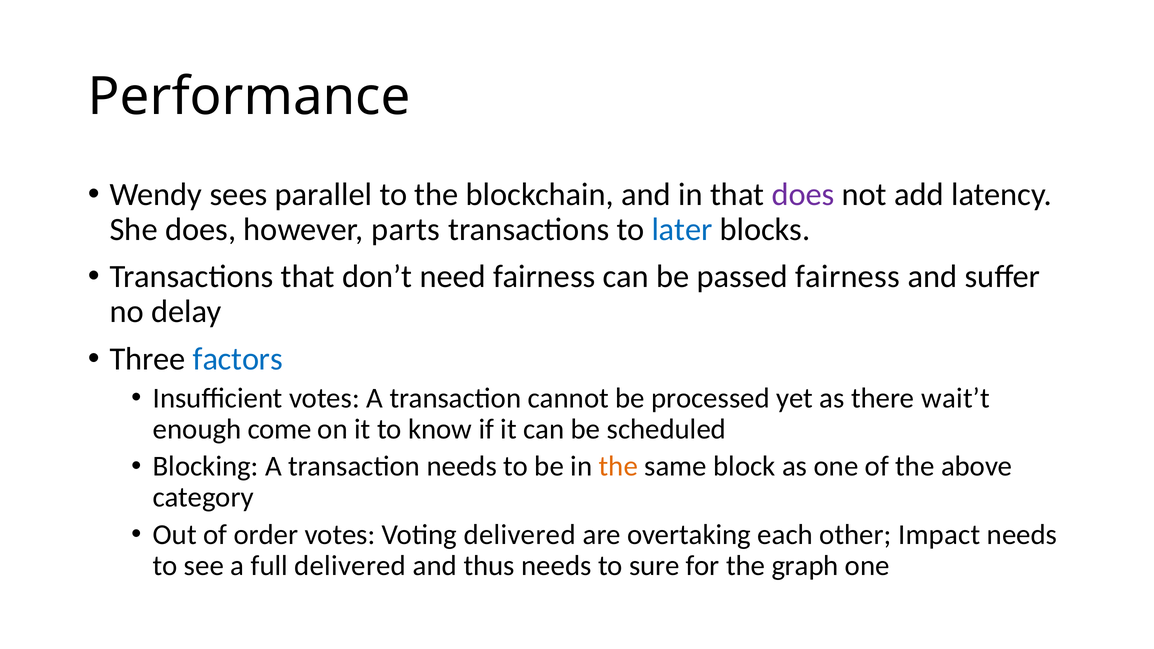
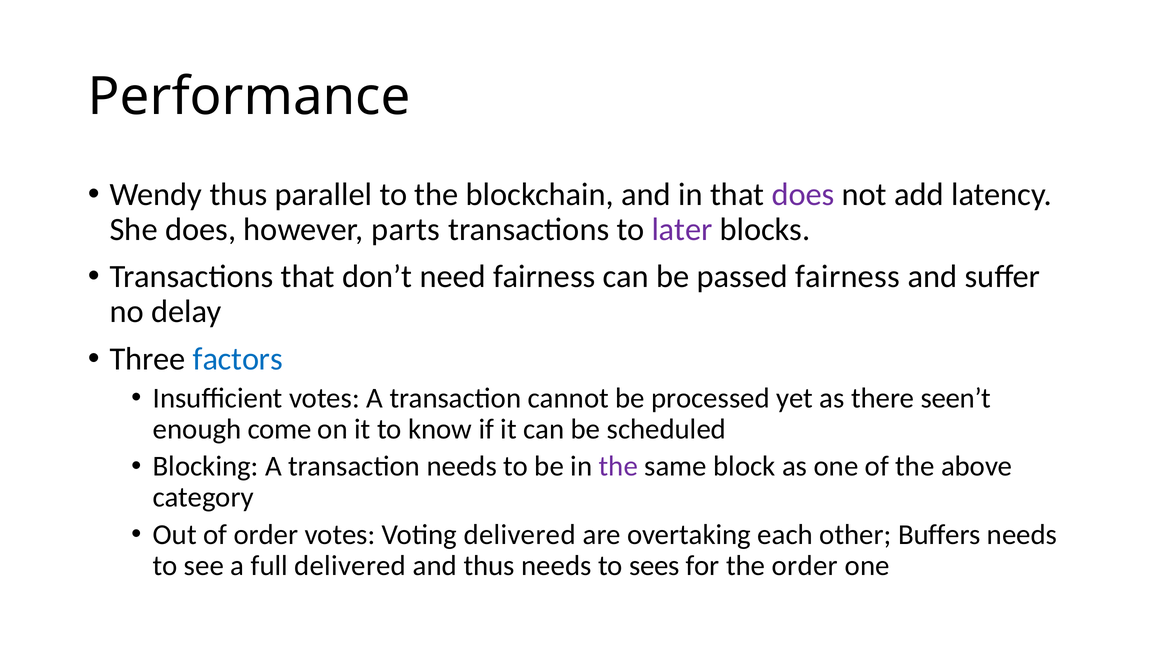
Wendy sees: sees -> thus
later colour: blue -> purple
wait’t: wait’t -> seen’t
the at (618, 466) colour: orange -> purple
Impact: Impact -> Buffers
sure: sure -> sees
the graph: graph -> order
